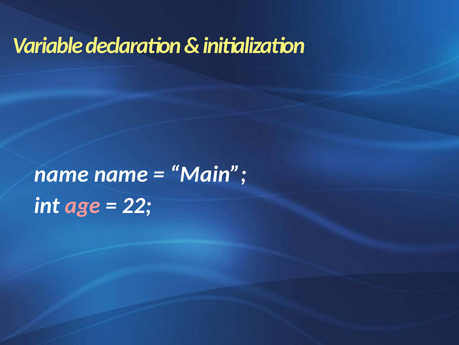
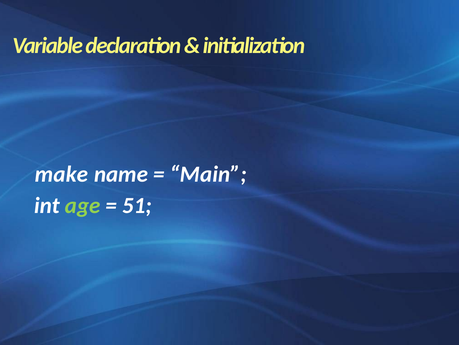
name at (62, 174): name -> make
age colour: pink -> light green
22: 22 -> 51
